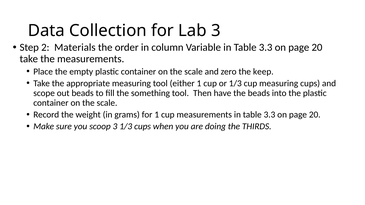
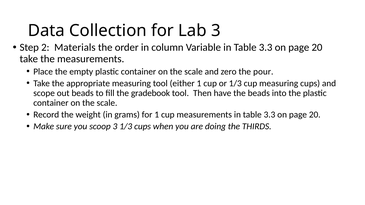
keep: keep -> pour
something: something -> gradebook
